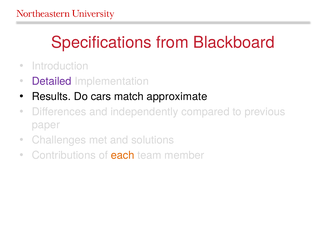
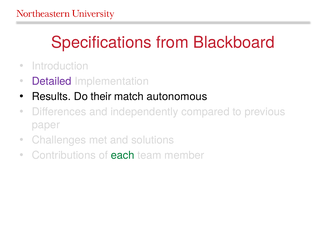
cars: cars -> their
approximate: approximate -> autonomous
each colour: orange -> green
